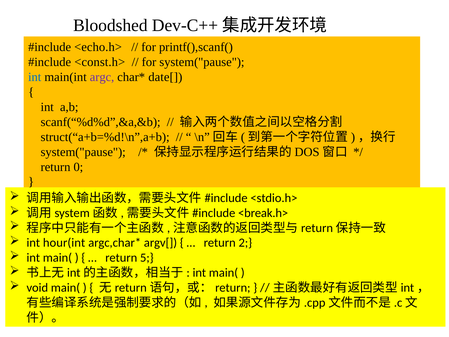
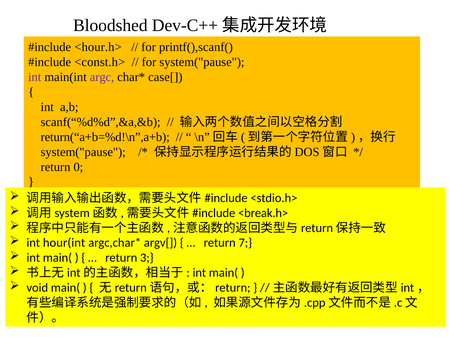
<echo.h>: <echo.h> -> <hour.h>
int at (35, 77) colour: blue -> purple
date[: date[ -> case[
struct(“a+b=%d!\n”,a+b: struct(“a+b=%d!\n”,a+b -> return(“a+b=%d!\n”,a+b
2: 2 -> 7
5: 5 -> 3
